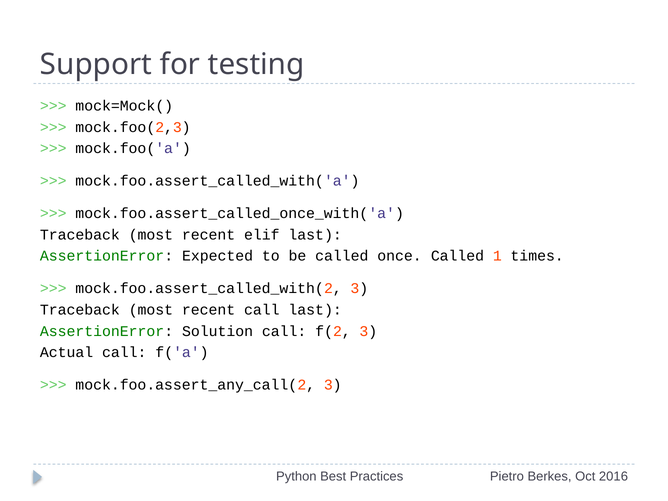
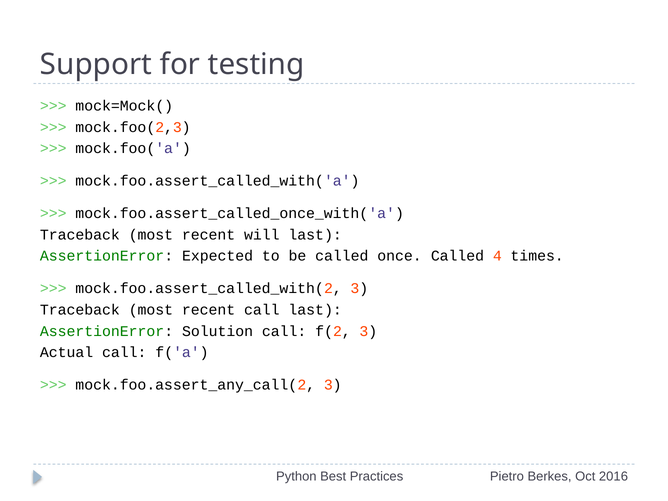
elif: elif -> will
1: 1 -> 4
